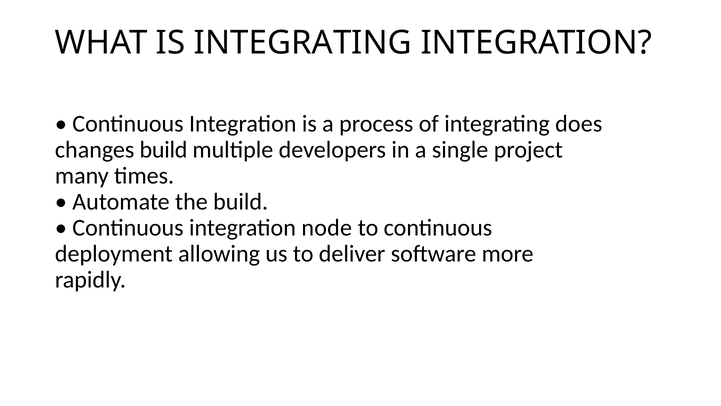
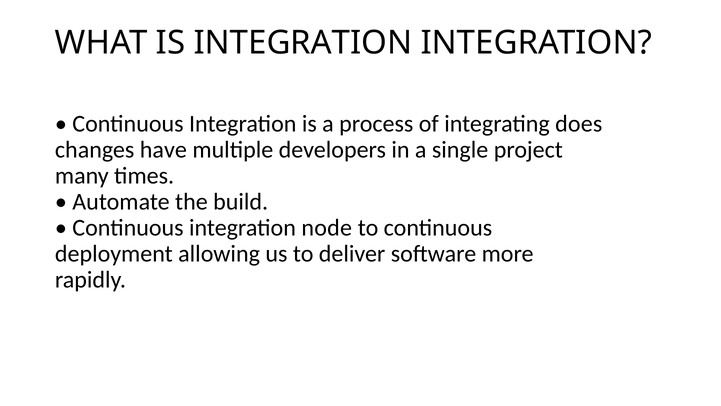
IS INTEGRATING: INTEGRATING -> INTEGRATION
changes build: build -> have
